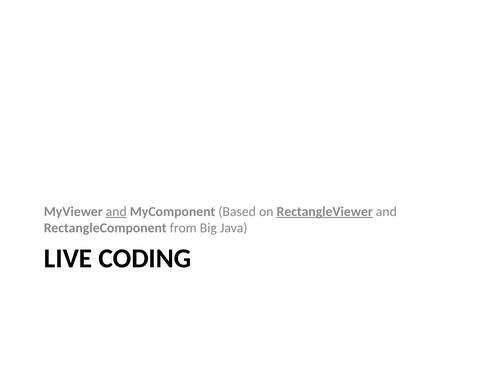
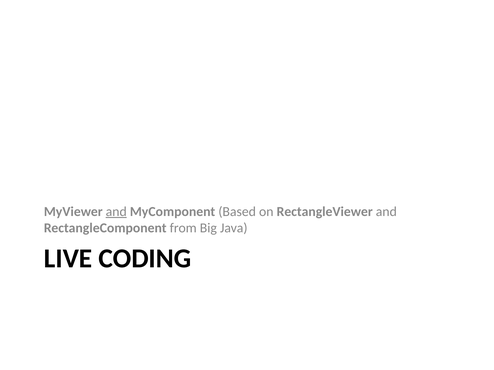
RectangleViewer underline: present -> none
